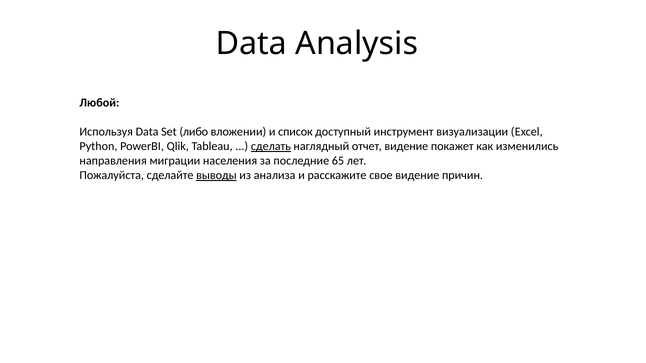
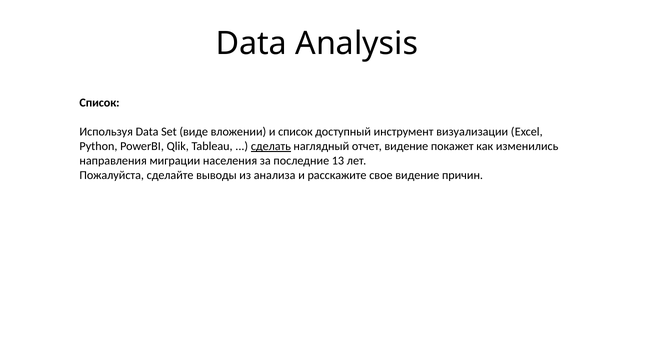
Любой at (99, 103): Любой -> Список
либо: либо -> виде
65: 65 -> 13
выводы underline: present -> none
